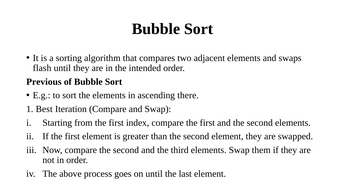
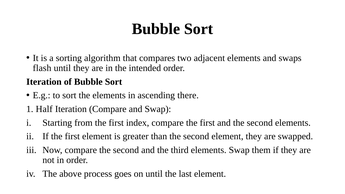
Previous at (44, 82): Previous -> Iteration
Best: Best -> Half
